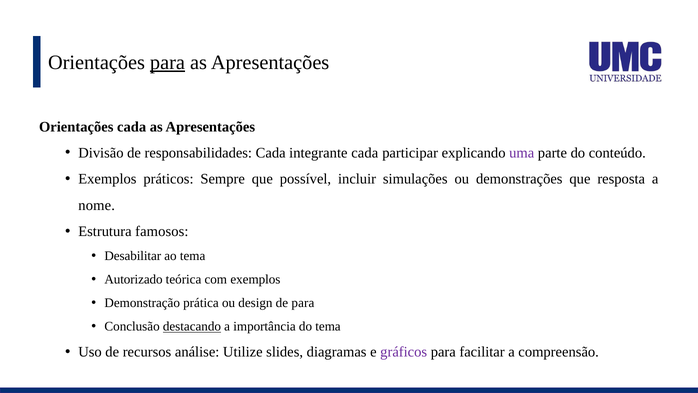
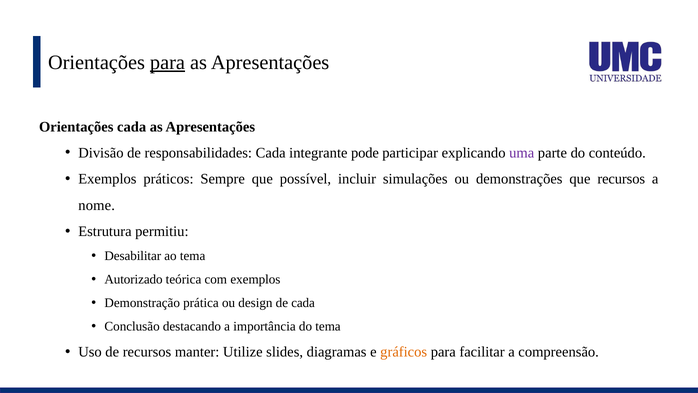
integrante cada: cada -> pode
que resposta: resposta -> recursos
famosos: famosos -> permitiu
de para: para -> cada
destacando underline: present -> none
análise: análise -> manter
gráficos colour: purple -> orange
